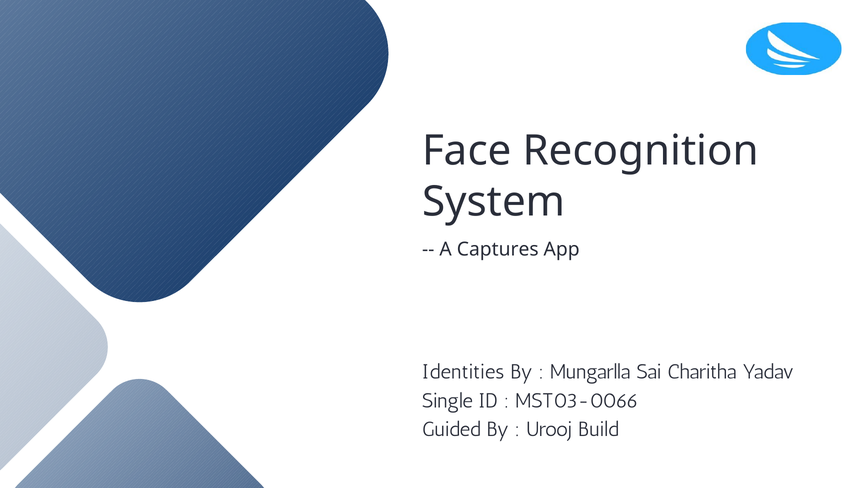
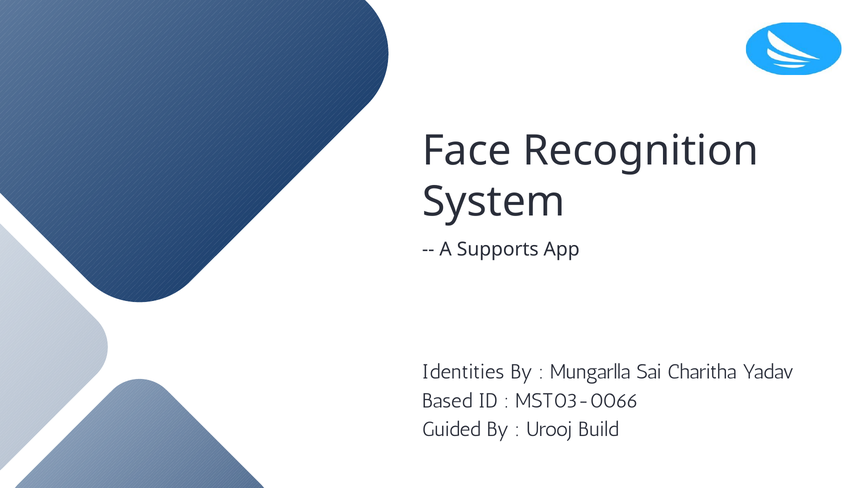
Captures: Captures -> Supports
Single: Single -> Based
